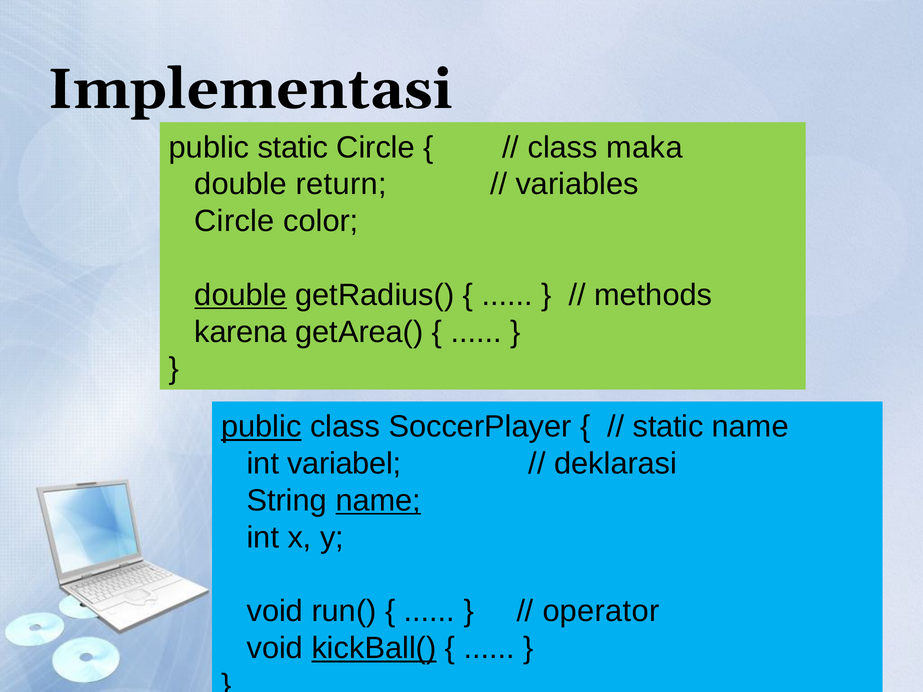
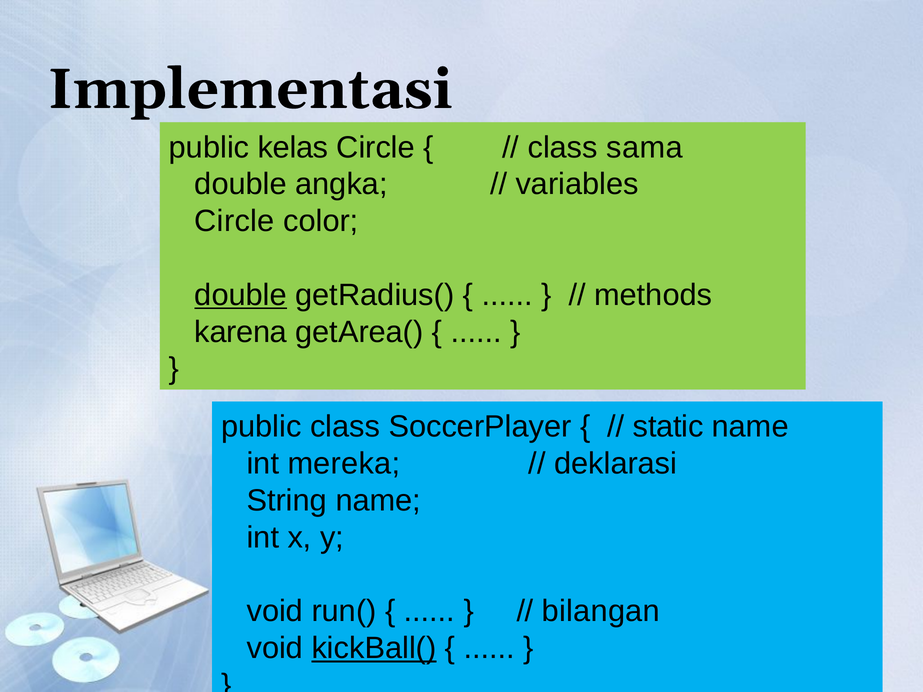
public static: static -> kelas
maka: maka -> sama
return: return -> angka
public at (261, 427) underline: present -> none
variabel: variabel -> mereka
name at (378, 501) underline: present -> none
operator: operator -> bilangan
